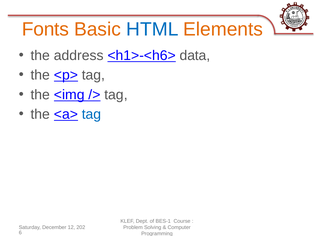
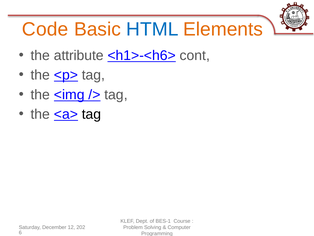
Fonts: Fonts -> Code
address: address -> attribute
data: data -> cont
tag at (92, 114) colour: blue -> black
